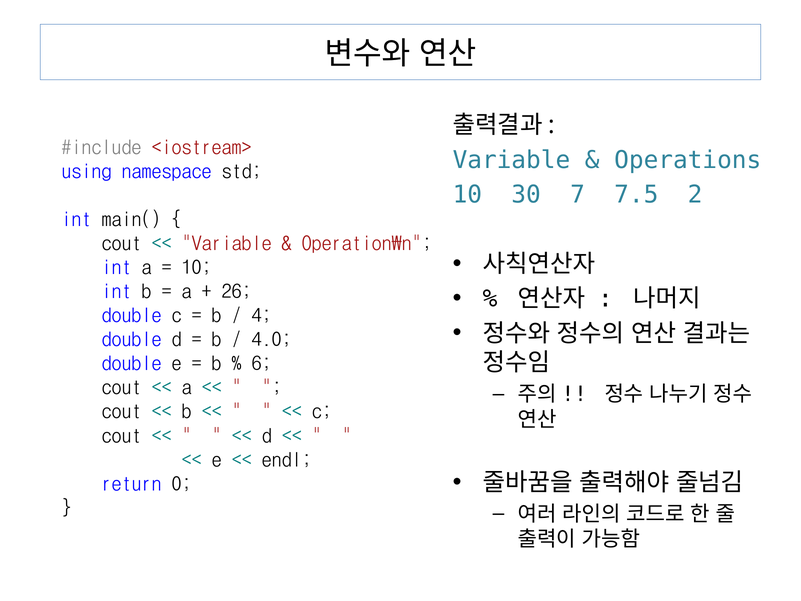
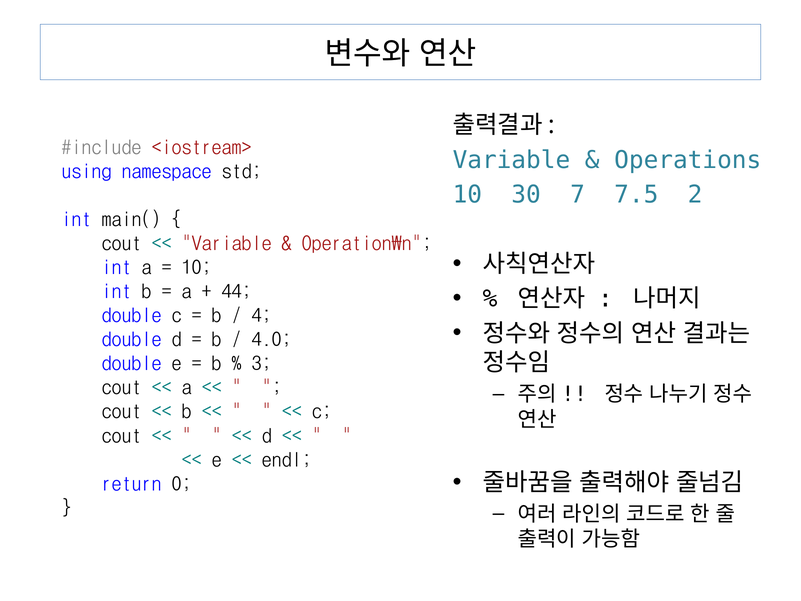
26: 26 -> 44
6: 6 -> 3
